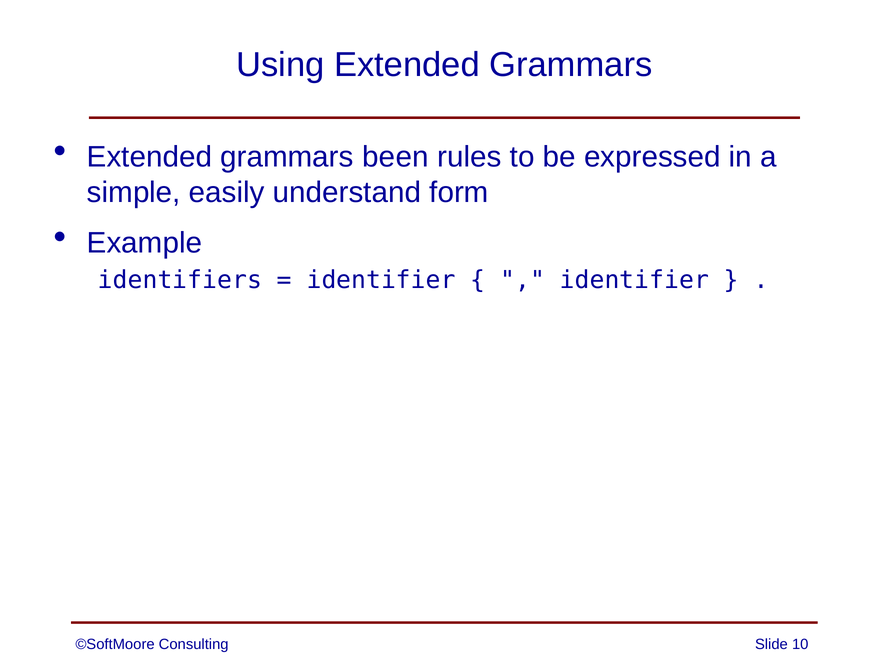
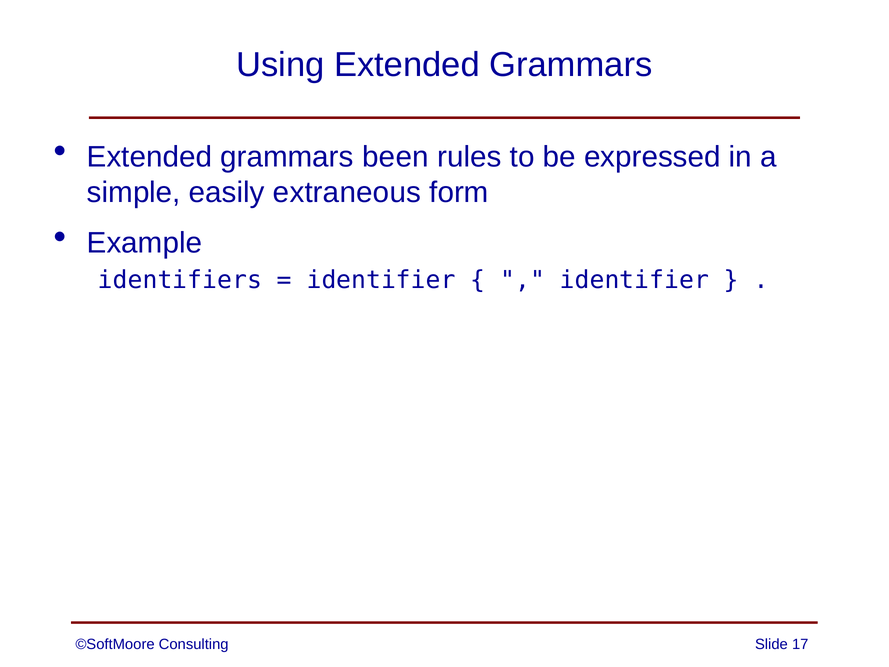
understand: understand -> extraneous
10: 10 -> 17
